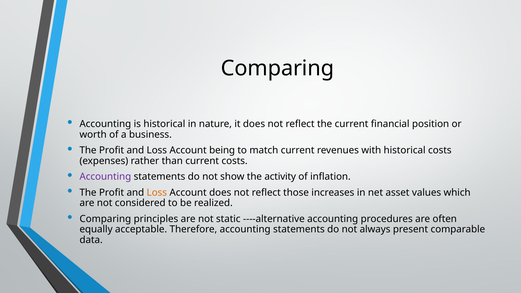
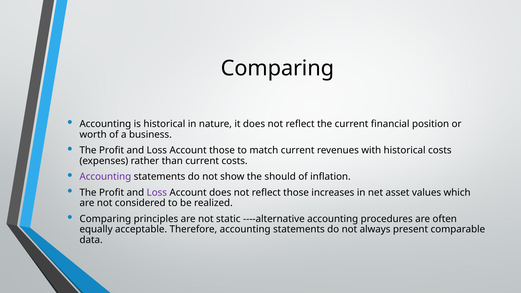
Account being: being -> those
activity: activity -> should
Loss at (157, 193) colour: orange -> purple
